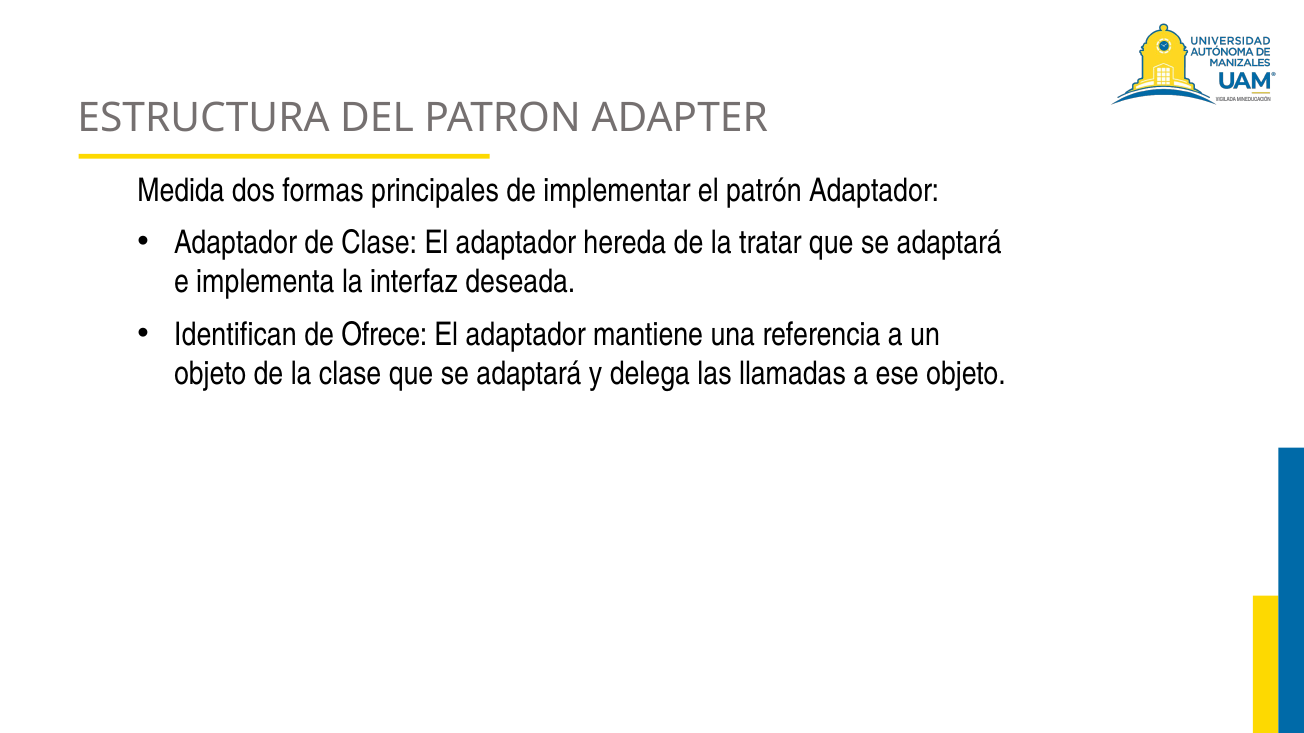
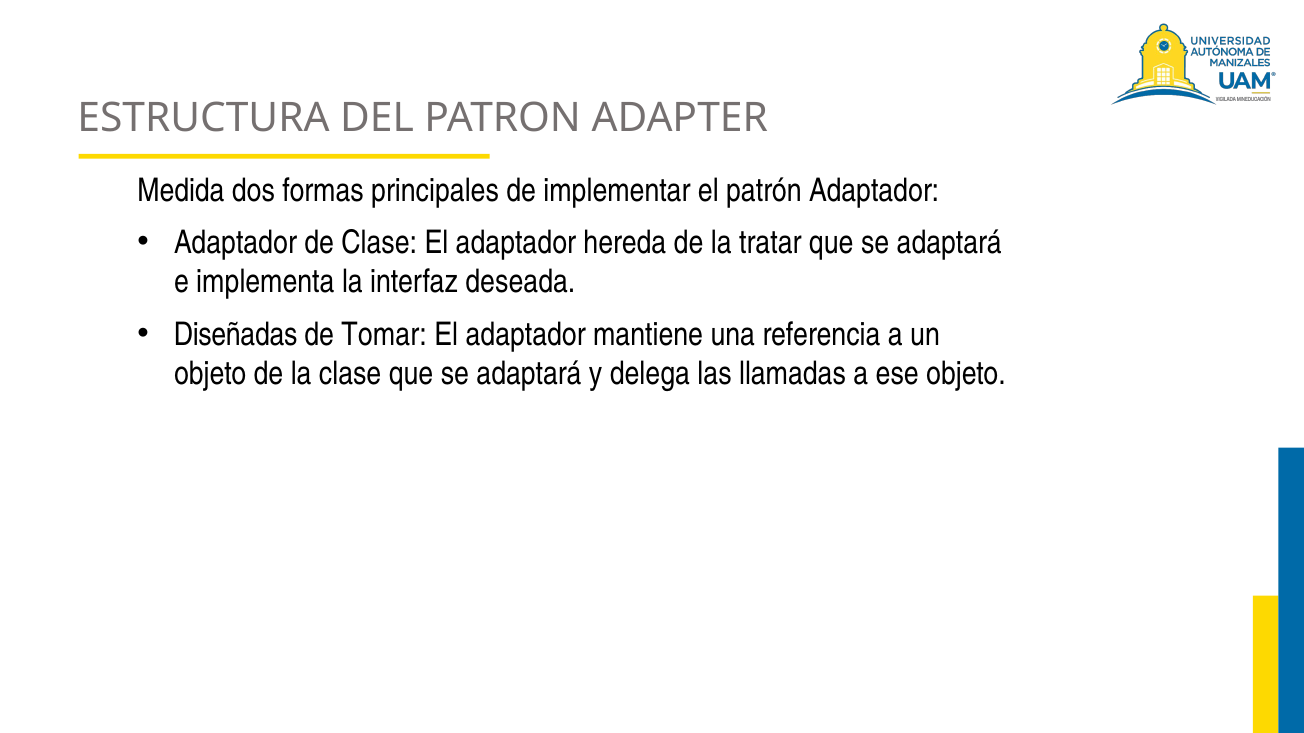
Identifican: Identifican -> Diseñadas
Ofrece: Ofrece -> Tomar
